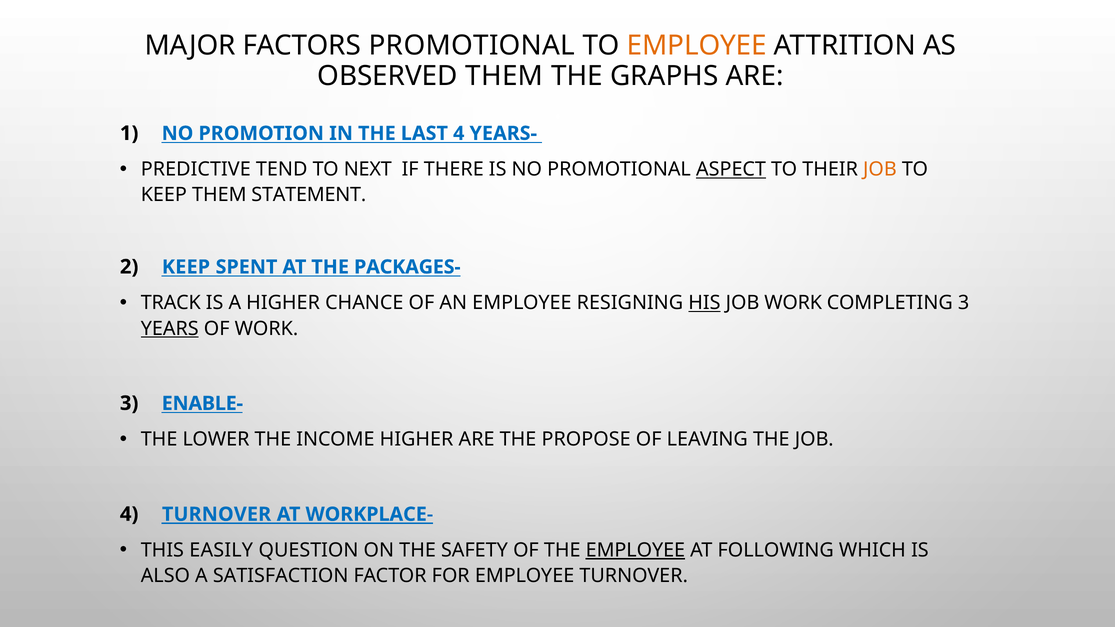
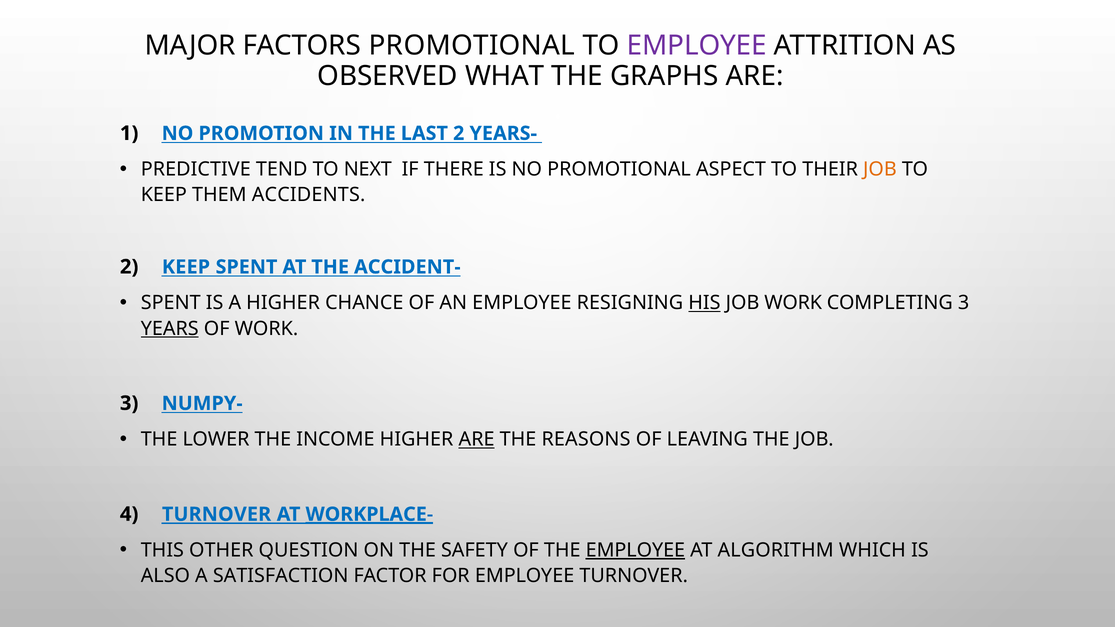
EMPLOYEE at (697, 46) colour: orange -> purple
OBSERVED THEM: THEM -> WHAT
LAST 4: 4 -> 2
ASPECT underline: present -> none
STATEMENT: STATEMENT -> ACCIDENTS
PACKAGES-: PACKAGES- -> ACCIDENT-
TRACK at (171, 303): TRACK -> SPENT
ENABLE-: ENABLE- -> NUMPY-
ARE at (477, 440) underline: none -> present
PROPOSE: PROPOSE -> REASONS
WORKPLACE- underline: none -> present
EASILY: EASILY -> OTHER
FOLLOWING: FOLLOWING -> ALGORITHM
